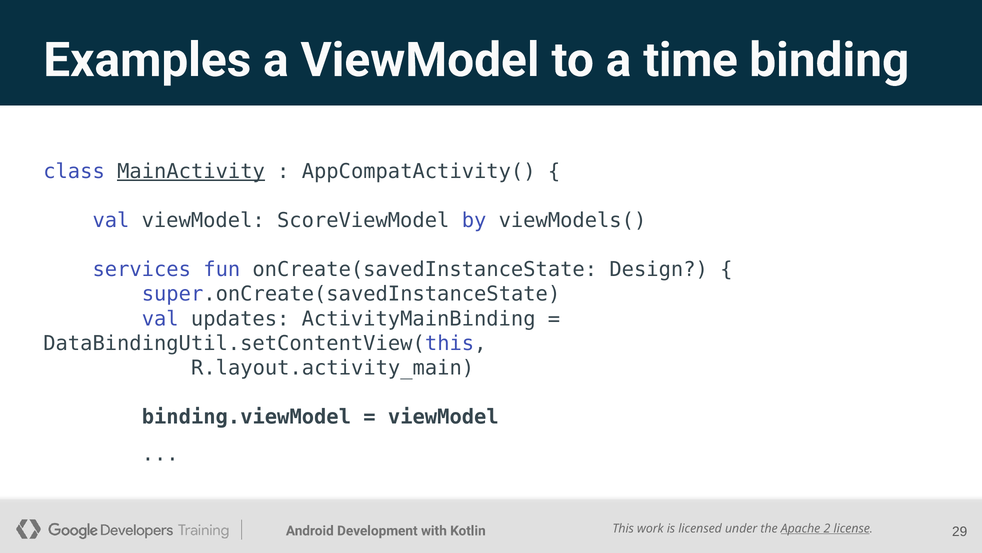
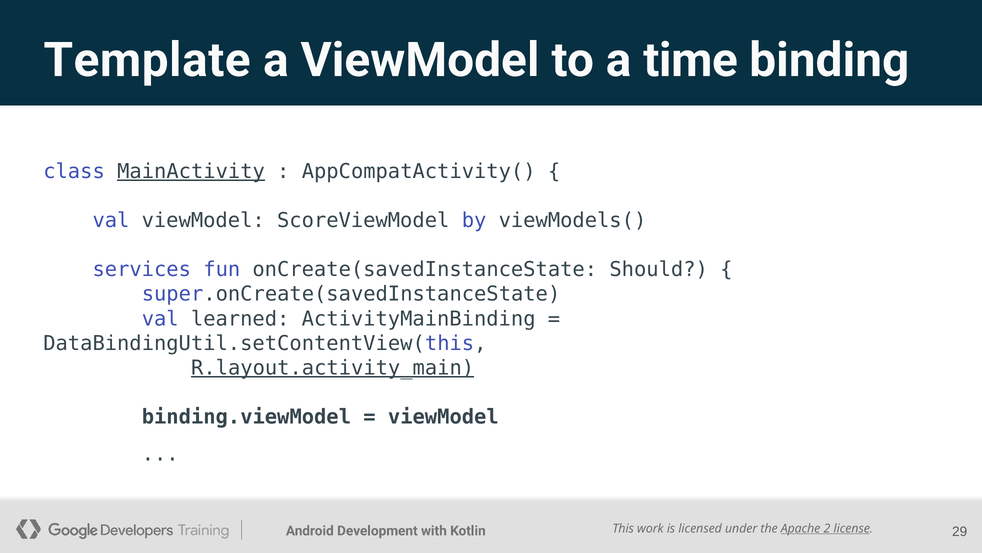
Examples: Examples -> Template
Design: Design -> Should
updates: updates -> learned
R.layout.activity_main underline: none -> present
